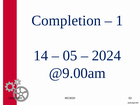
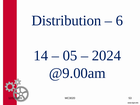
Completion: Completion -> Distribution
1: 1 -> 6
